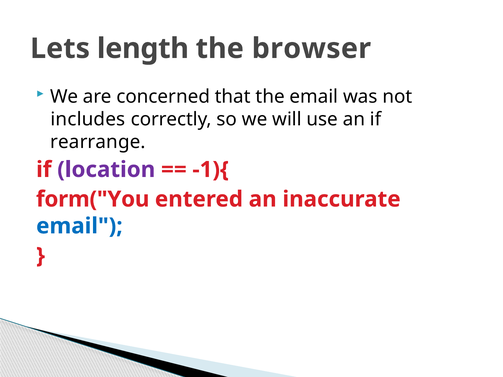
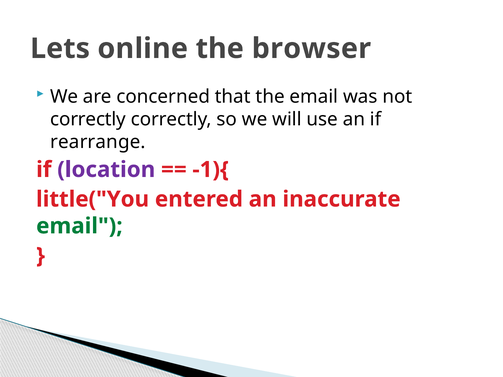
length: length -> online
includes at (88, 119): includes -> correctly
form("You: form("You -> little("You
email at (79, 226) colour: blue -> green
